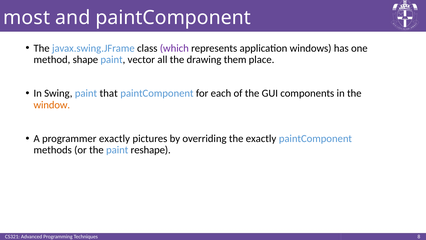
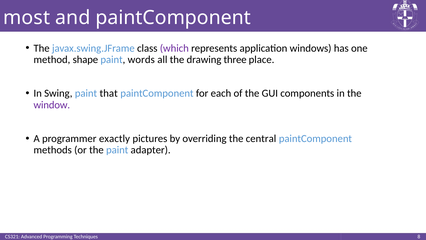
vector: vector -> words
them: them -> three
window colour: orange -> purple
the exactly: exactly -> central
reshape: reshape -> adapter
